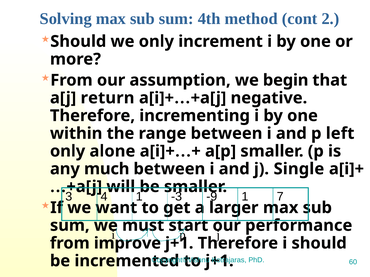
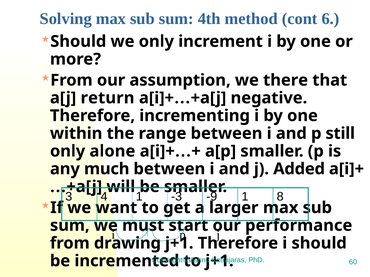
2: 2 -> 6
begin: begin -> there
left: left -> still
Single: Single -> Added
7: 7 -> 8
improve: improve -> drawing
